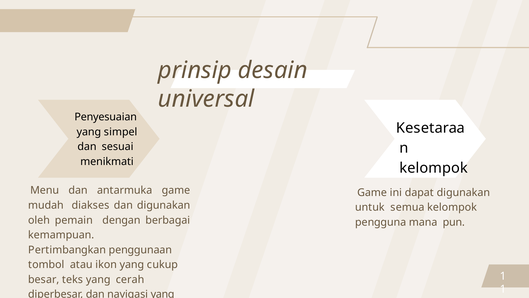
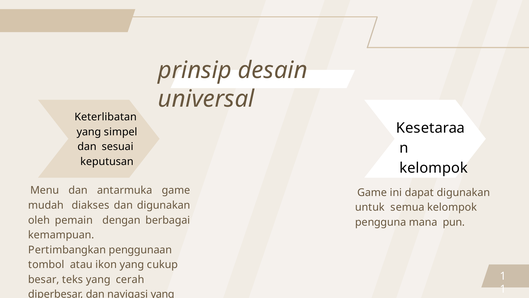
Penyesuaian: Penyesuaian -> Keterlibatan
menikmati: menikmati -> keputusan
